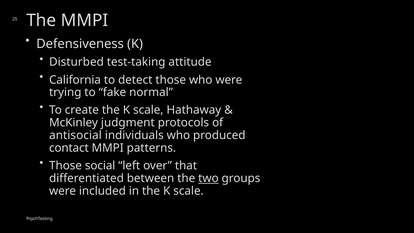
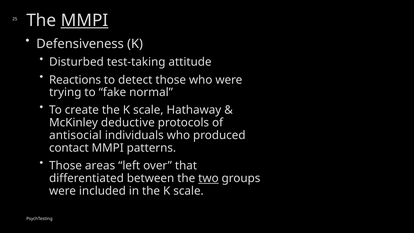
MMPI at (85, 20) underline: none -> present
California: California -> Reactions
judgment: judgment -> deductive
social: social -> areas
